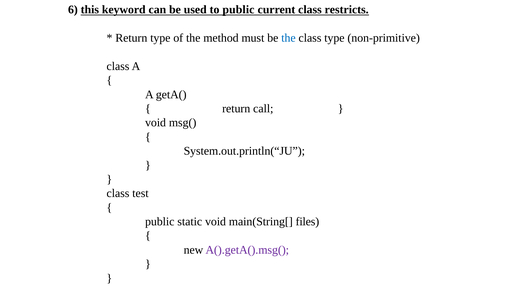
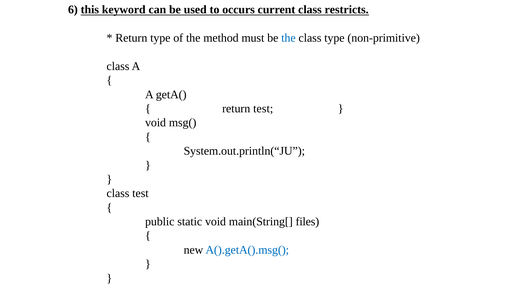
to public: public -> occurs
return call: call -> test
A().getA().msg( colour: purple -> blue
